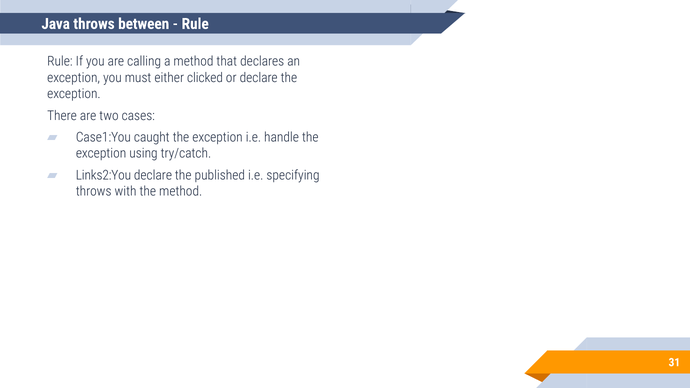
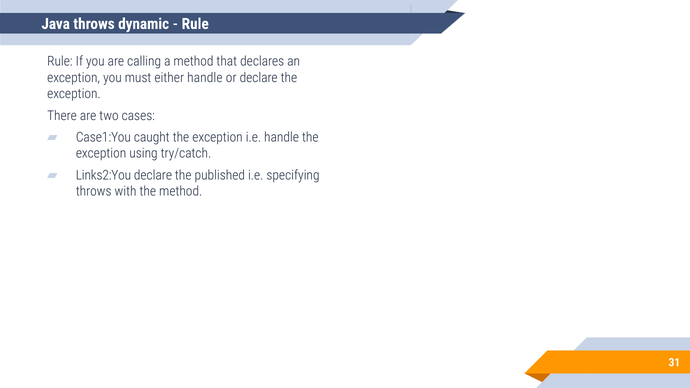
between: between -> dynamic
either clicked: clicked -> handle
